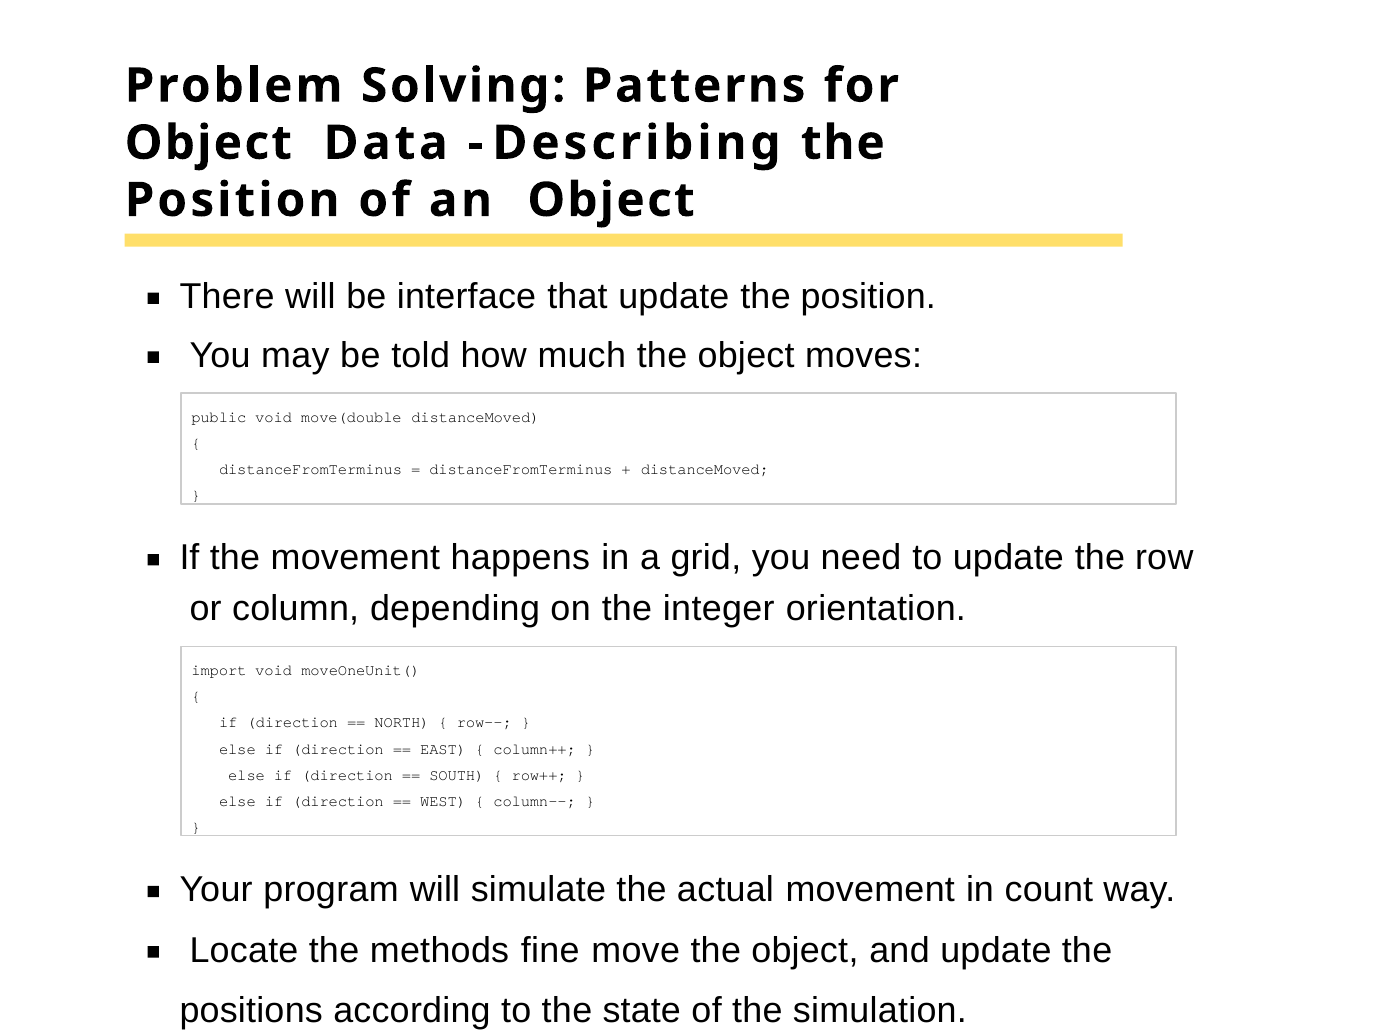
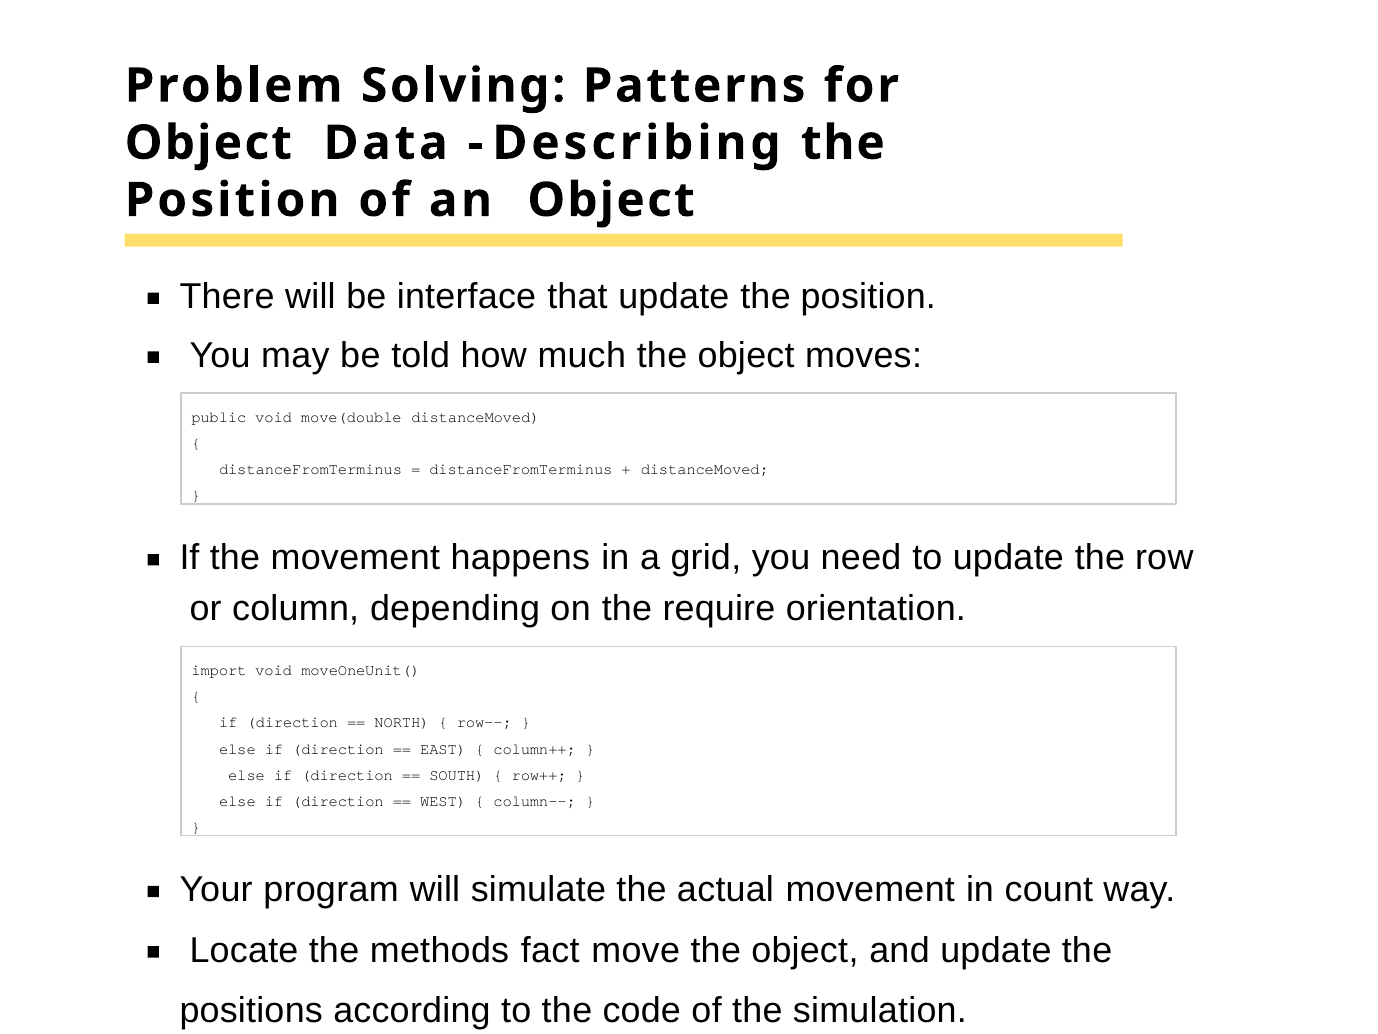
integer: integer -> require
fine: fine -> fact
state: state -> code
